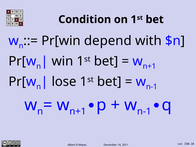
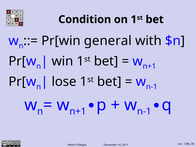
depend: depend -> general
